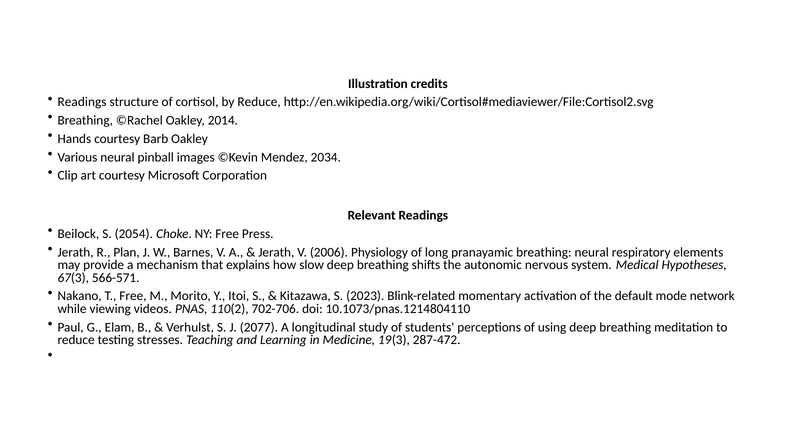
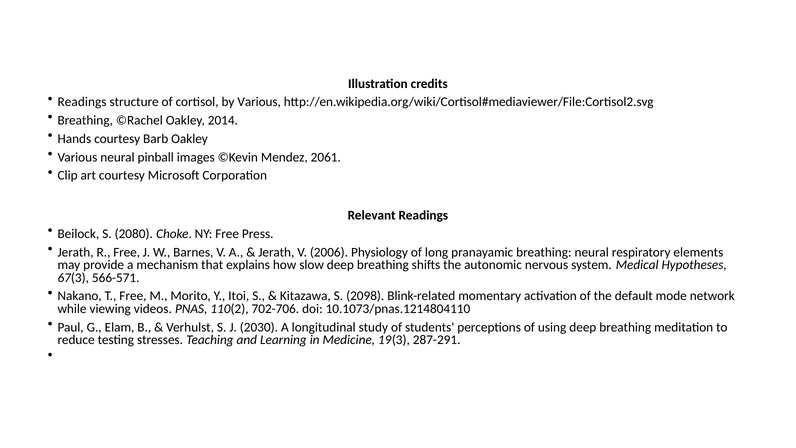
by Reduce: Reduce -> Various
2034: 2034 -> 2061
2054: 2054 -> 2080
R Plan: Plan -> Free
2023: 2023 -> 2098
2077: 2077 -> 2030
287-472: 287-472 -> 287-291
